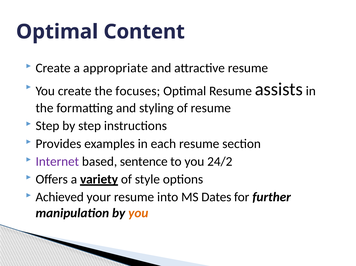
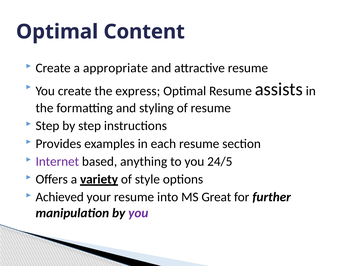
focuses: focuses -> express
sentence: sentence -> anything
24/2: 24/2 -> 24/5
Dates: Dates -> Great
you at (138, 213) colour: orange -> purple
